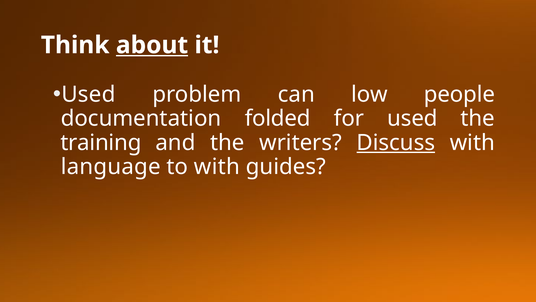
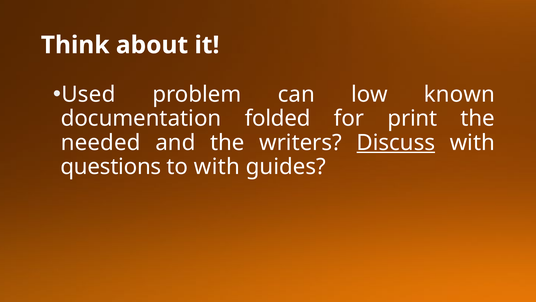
about underline: present -> none
people: people -> known
for used: used -> print
training: training -> needed
language: language -> questions
